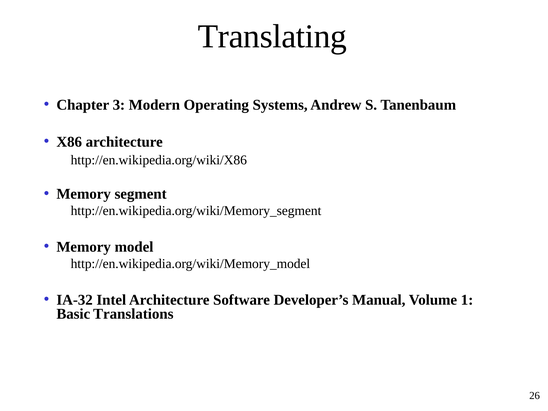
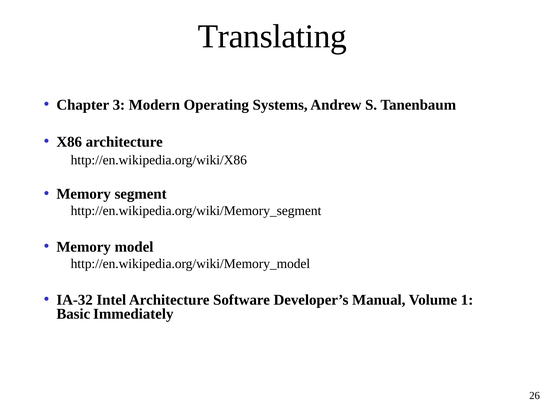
Translations: Translations -> Immediately
